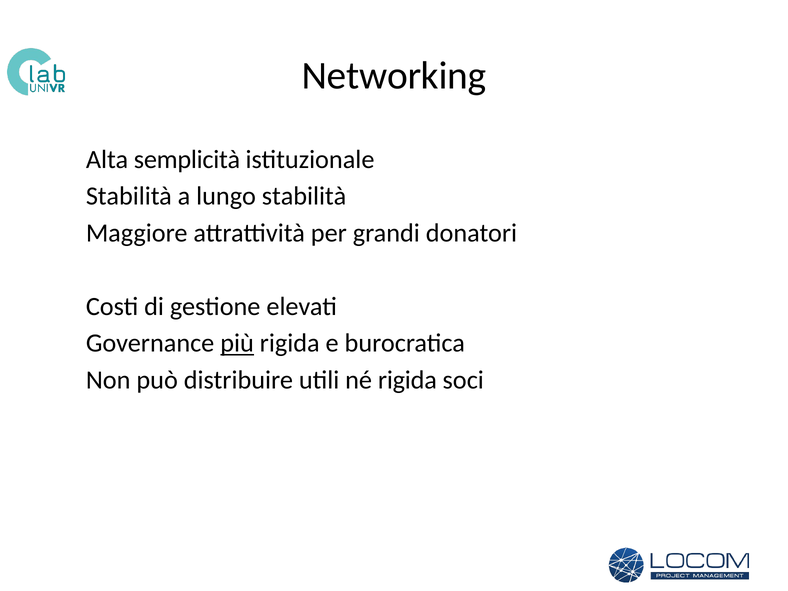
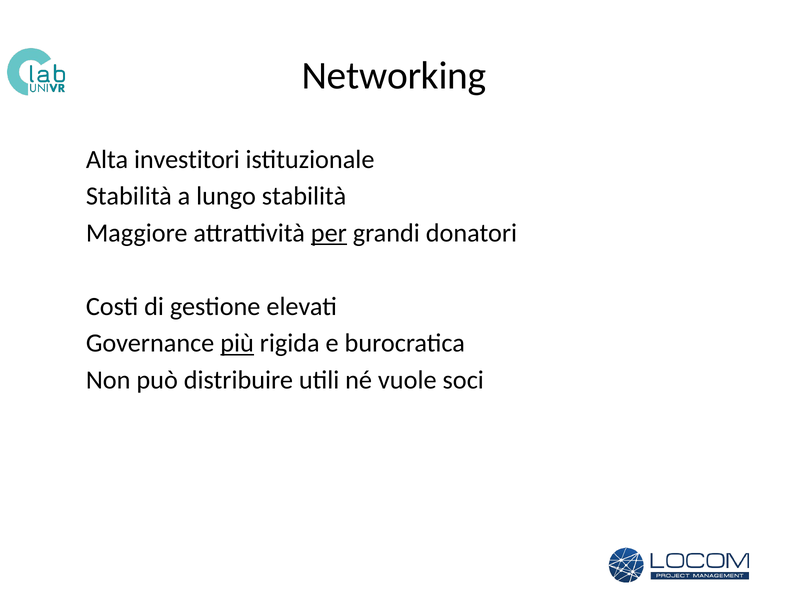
semplicità: semplicità -> investitori
per underline: none -> present
né rigida: rigida -> vuole
